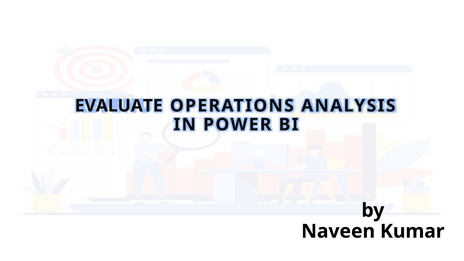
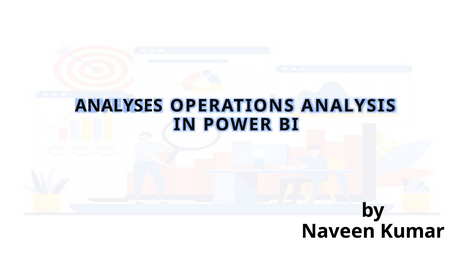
EVALUATE: EVALUATE -> ANALYSES
